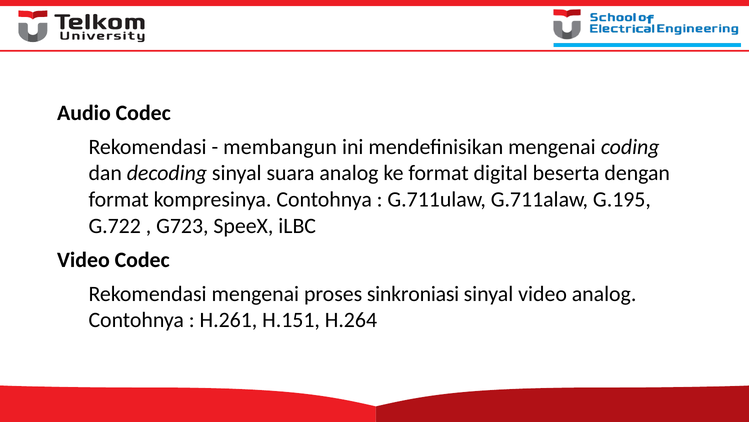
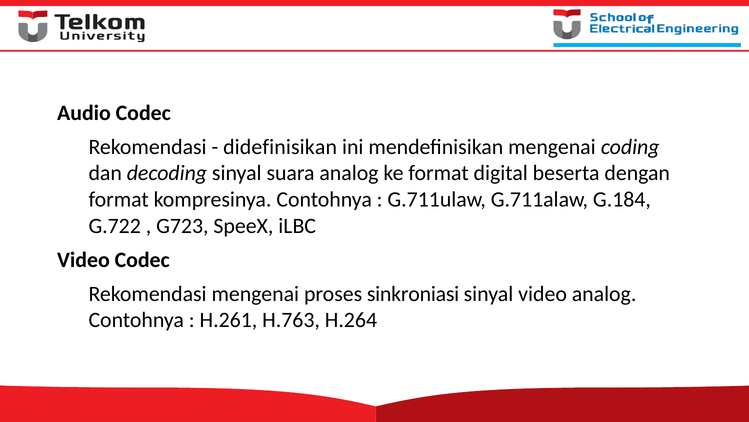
membangun: membangun -> didefinisikan
G.195: G.195 -> G.184
H.151: H.151 -> H.763
